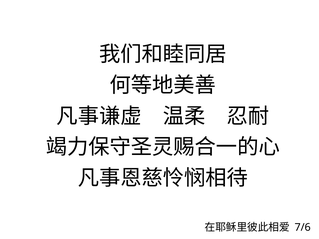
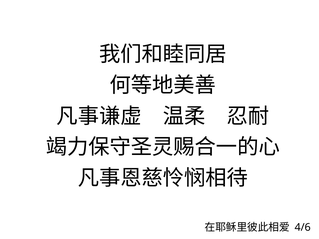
7/6: 7/6 -> 4/6
